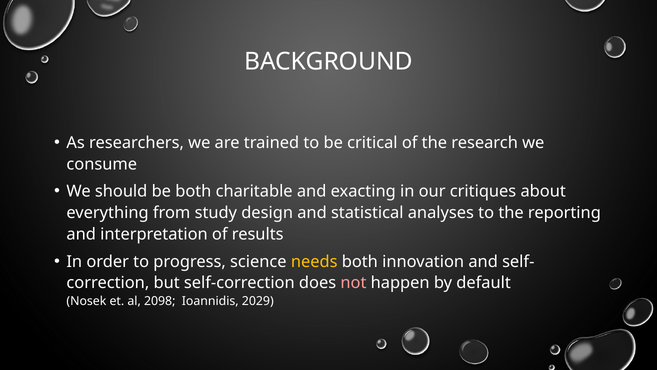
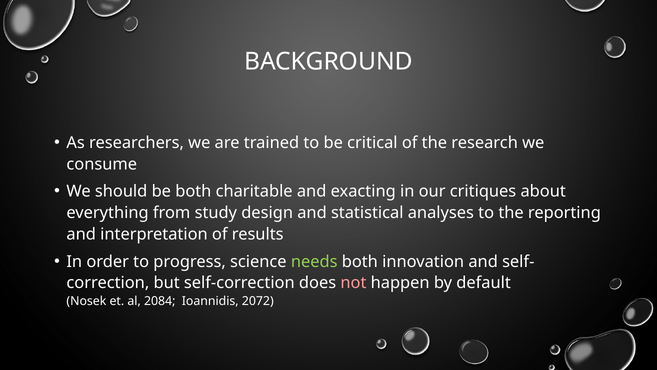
needs colour: yellow -> light green
2098: 2098 -> 2084
2029: 2029 -> 2072
